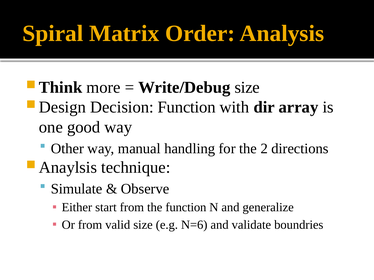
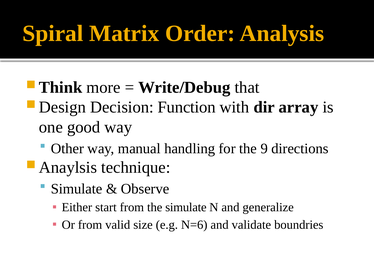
Write/Debug size: size -> that
2: 2 -> 9
the function: function -> simulate
